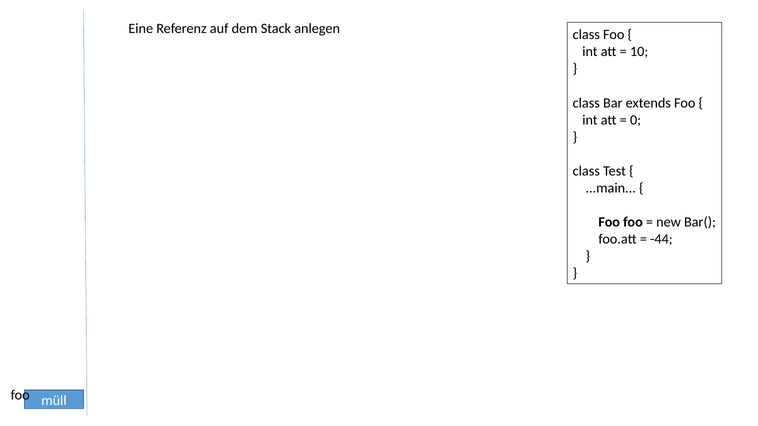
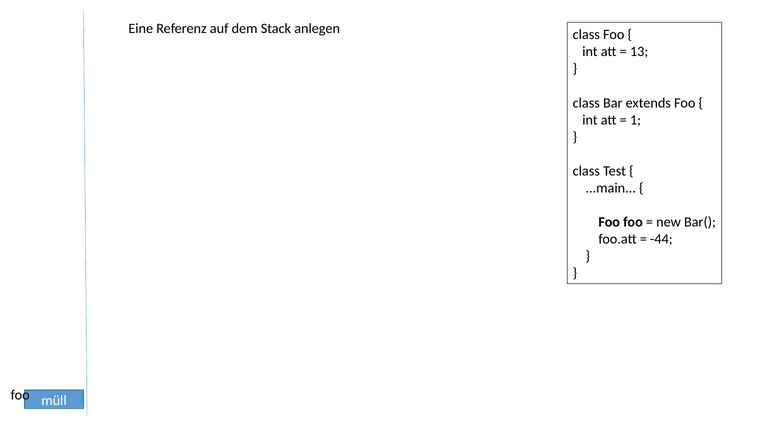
10: 10 -> 13
0: 0 -> 1
